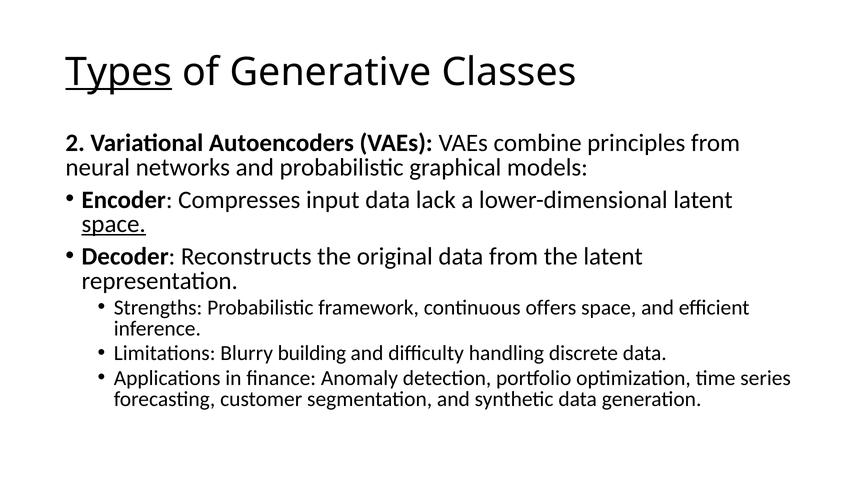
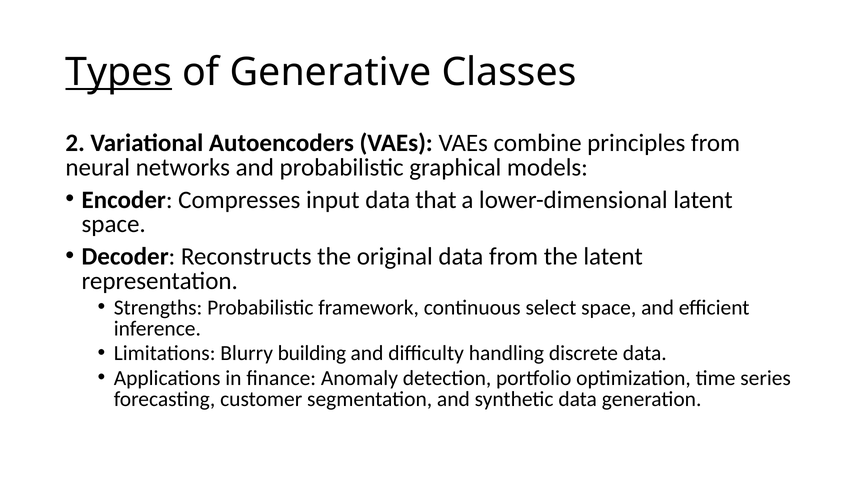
lack: lack -> that
space at (114, 224) underline: present -> none
offers: offers -> select
